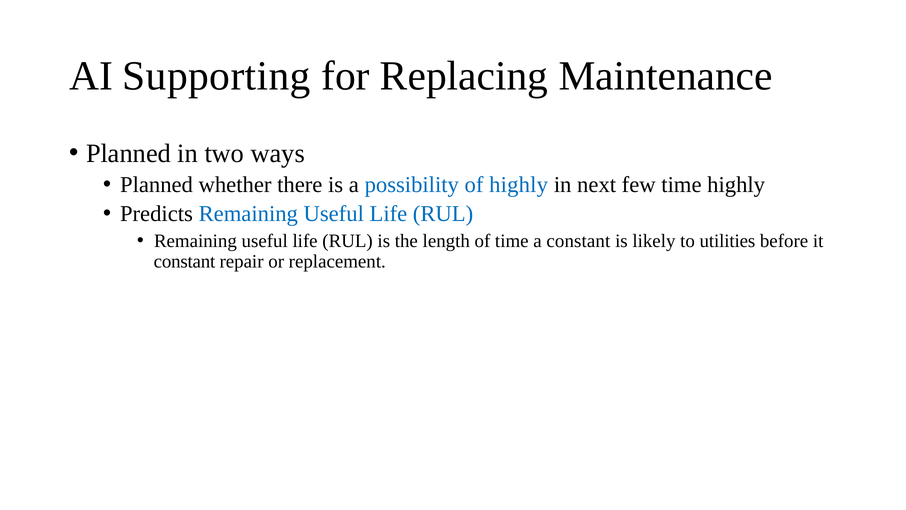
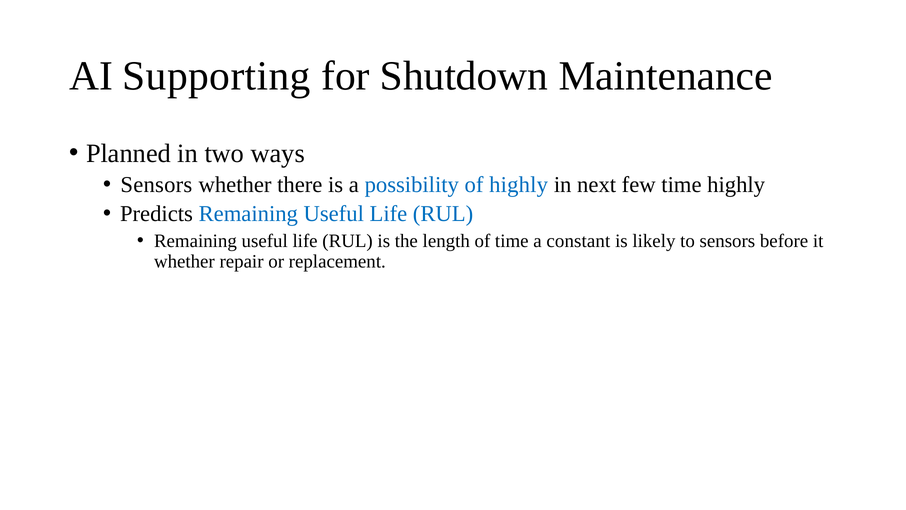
Replacing: Replacing -> Shutdown
Planned at (156, 184): Planned -> Sensors
to utilities: utilities -> sensors
constant at (184, 261): constant -> whether
